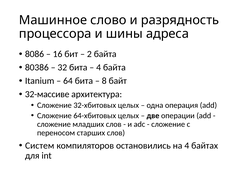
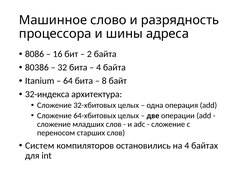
32-массиве: 32-массиве -> 32-индекса
